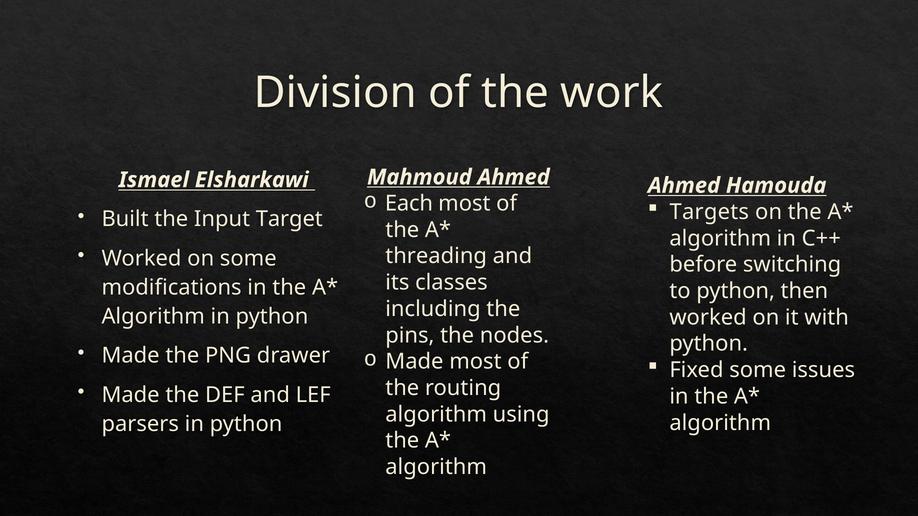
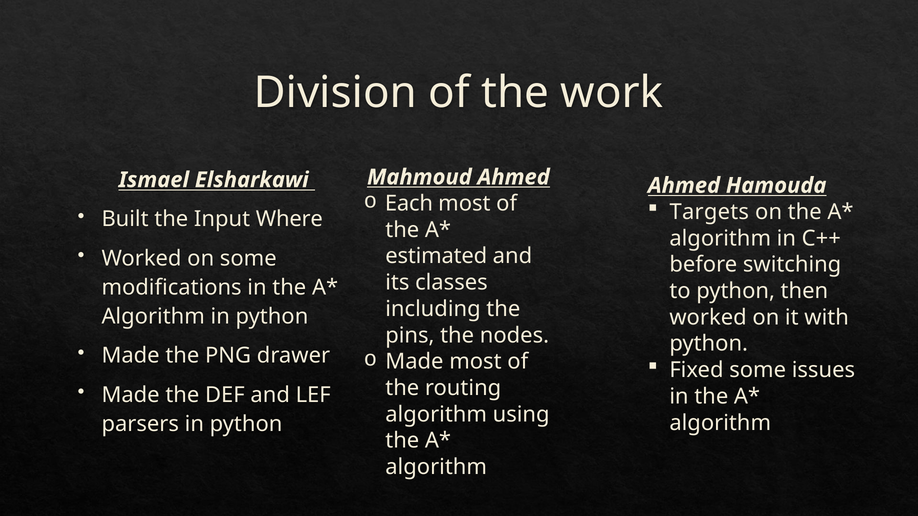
Target: Target -> Where
threading: threading -> estimated
